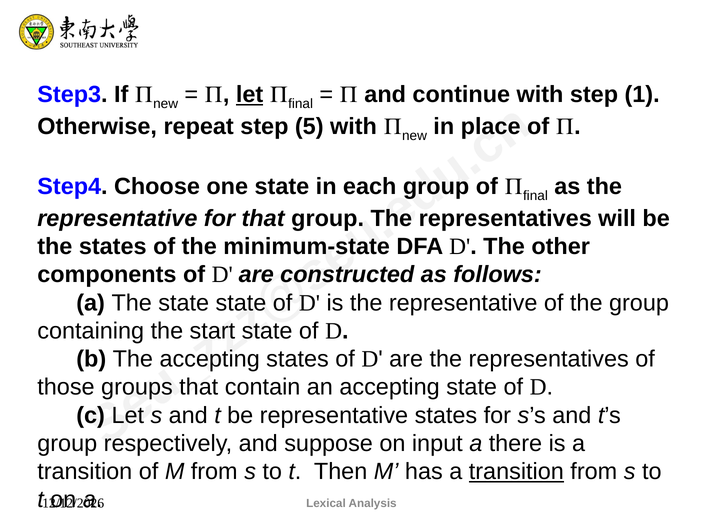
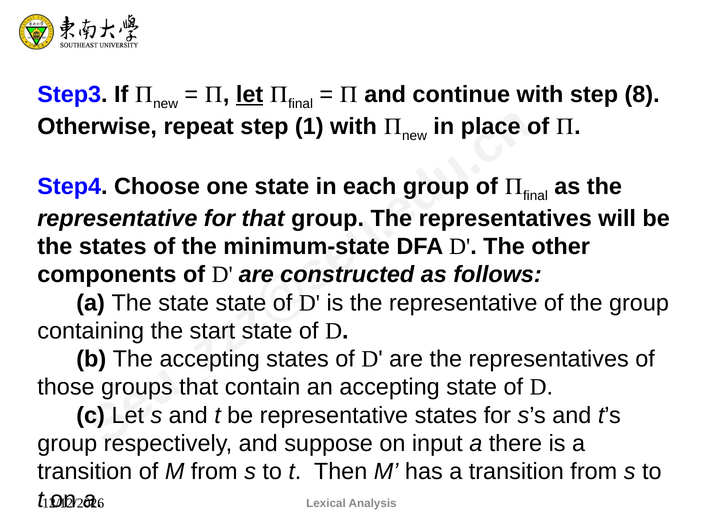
1: 1 -> 8
5: 5 -> 1
transition at (516, 472) underline: present -> none
